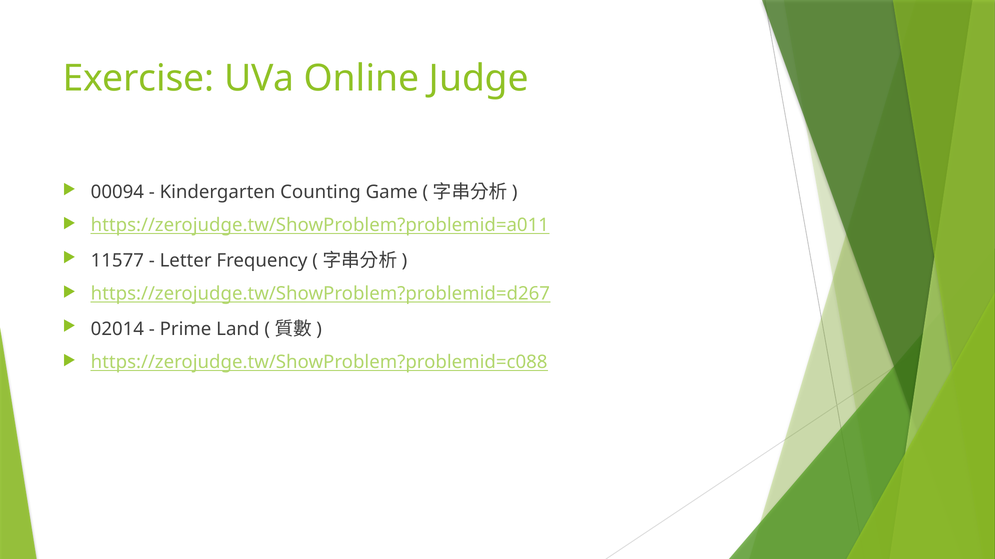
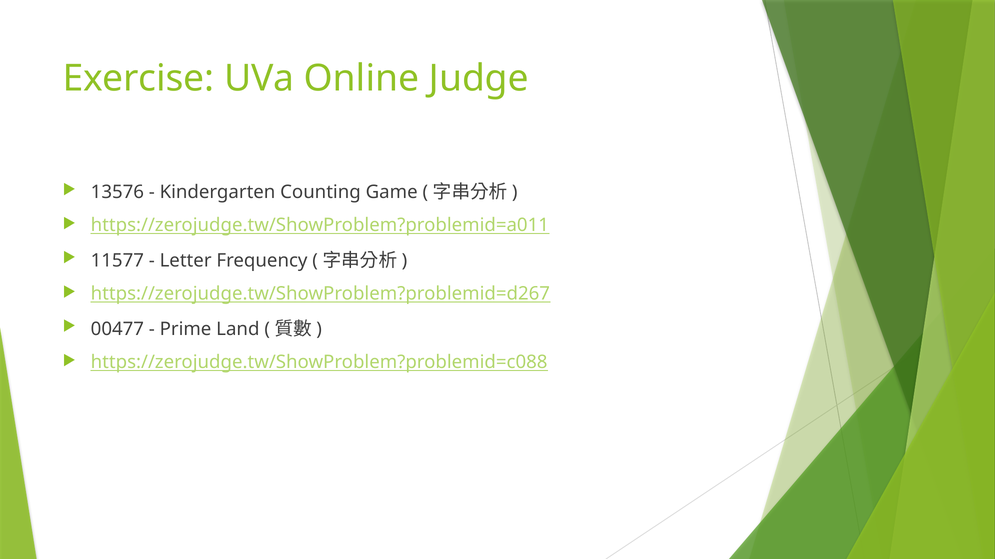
00094: 00094 -> 13576
02014: 02014 -> 00477
